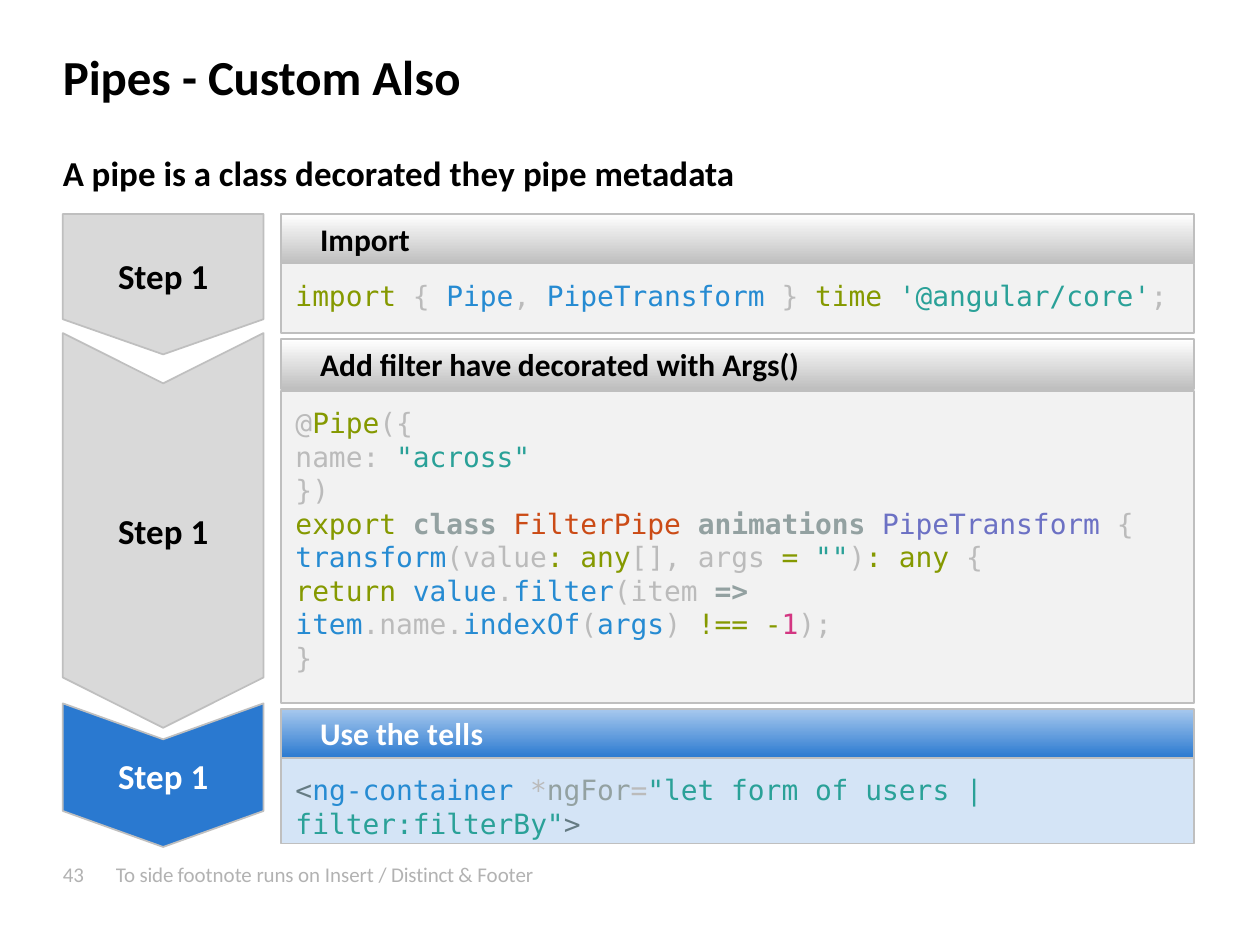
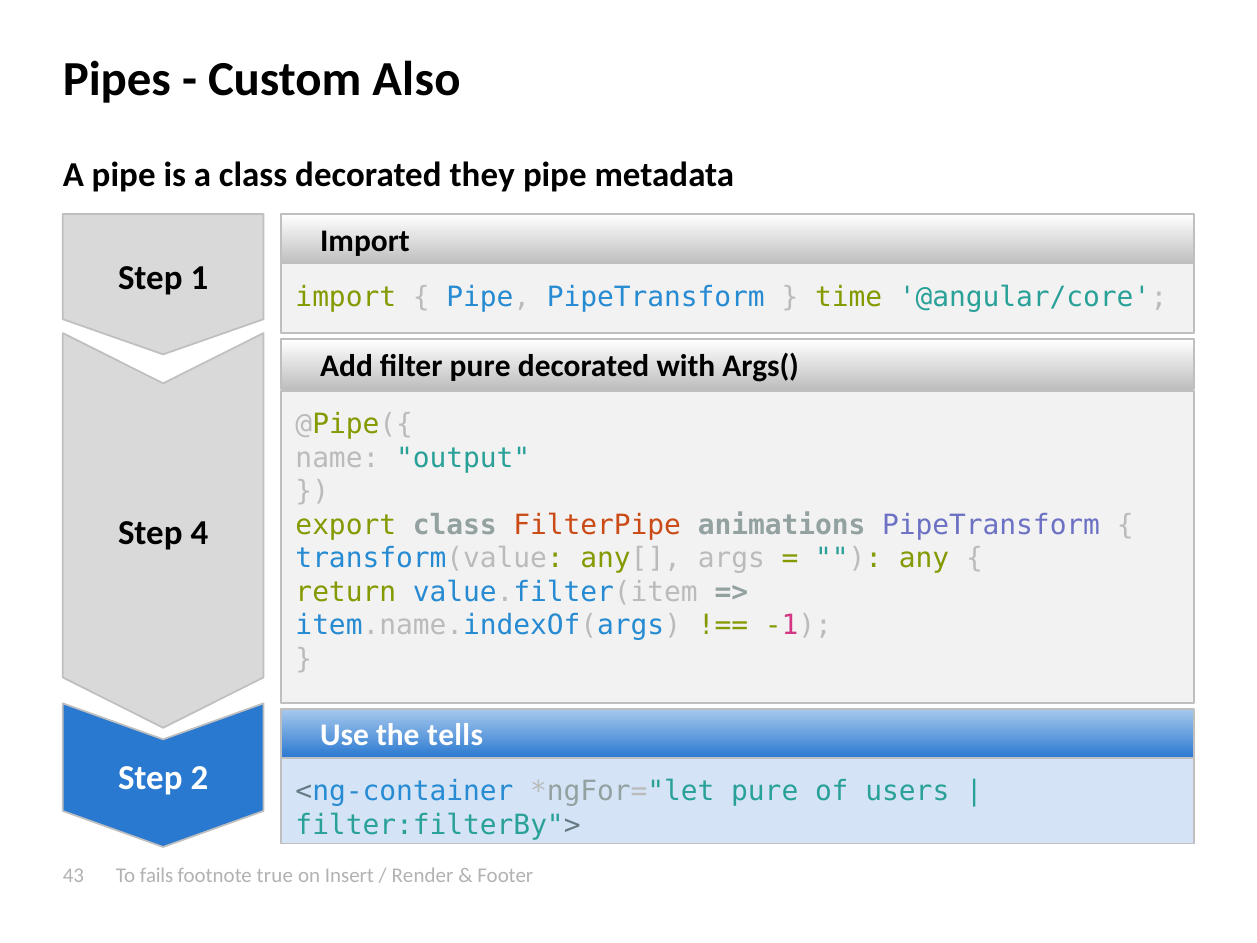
filter have: have -> pure
across: across -> output
1 at (199, 533): 1 -> 4
1 at (199, 777): 1 -> 2
form at (765, 792): form -> pure
side: side -> fails
runs: runs -> true
Distinct: Distinct -> Render
